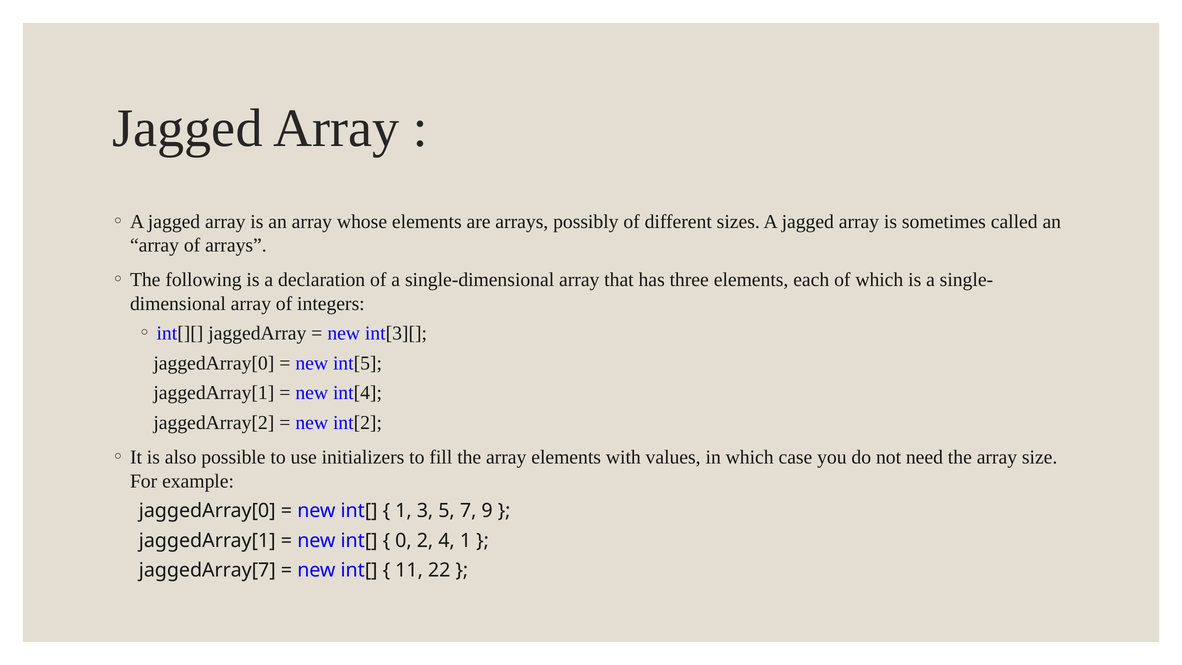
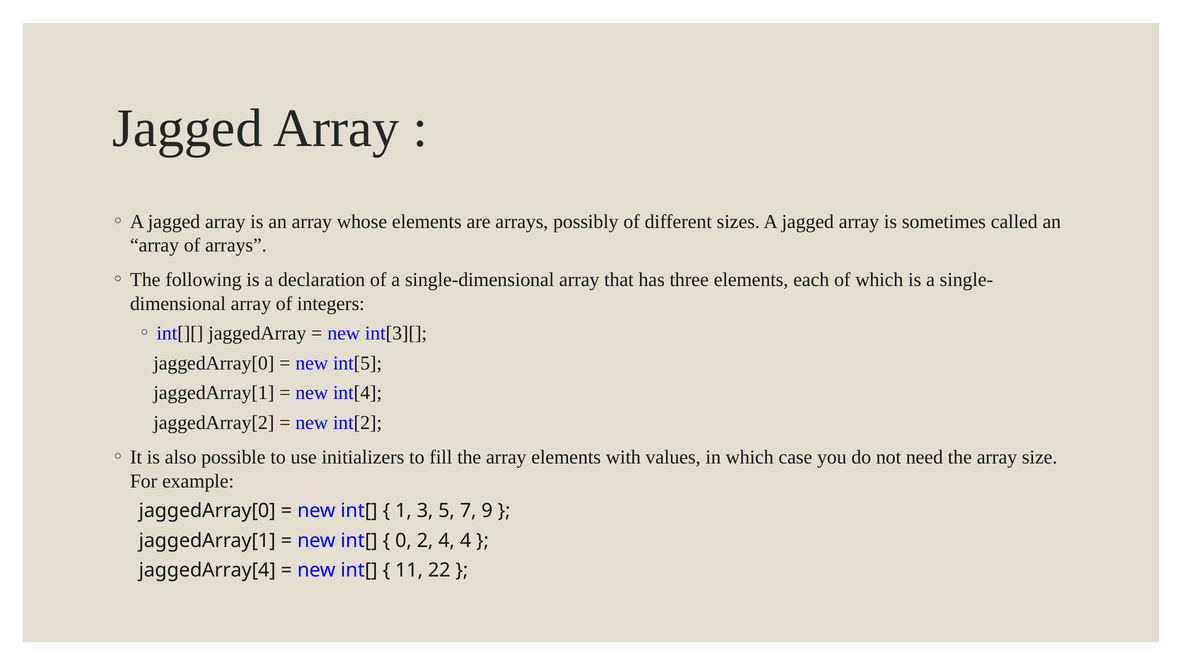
4 1: 1 -> 4
jaggedArray[7: jaggedArray[7 -> jaggedArray[4
